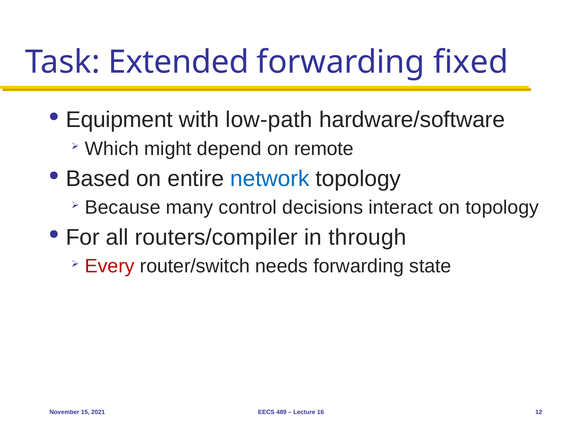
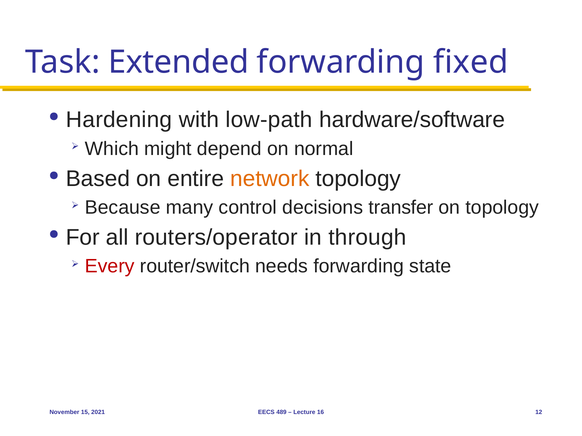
Equipment: Equipment -> Hardening
remote: remote -> normal
network colour: blue -> orange
interact: interact -> transfer
routers/compiler: routers/compiler -> routers/operator
